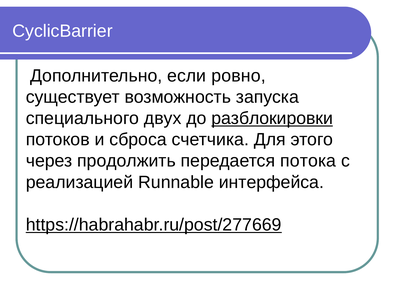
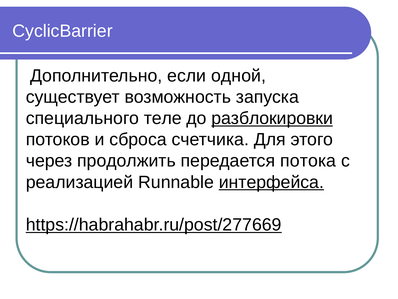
ровно: ровно -> одной
двух: двух -> теле
интерфейса underline: none -> present
